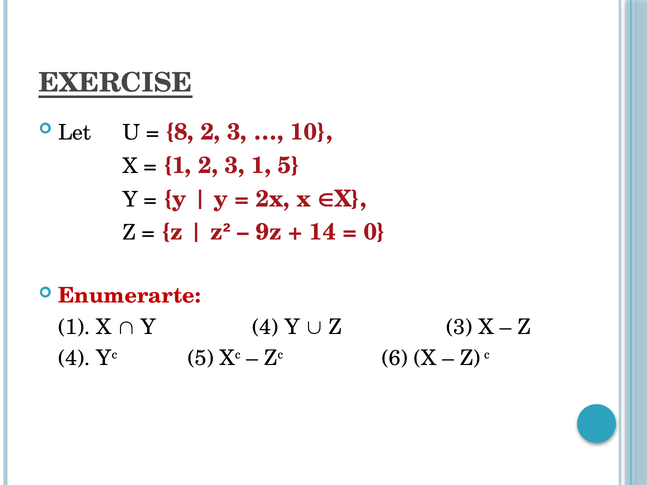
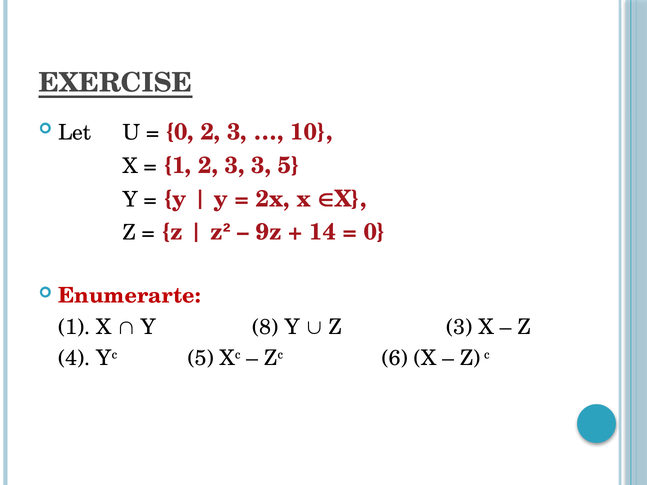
8 at (180, 132): 8 -> 0
3 1: 1 -> 3
Y 4: 4 -> 8
